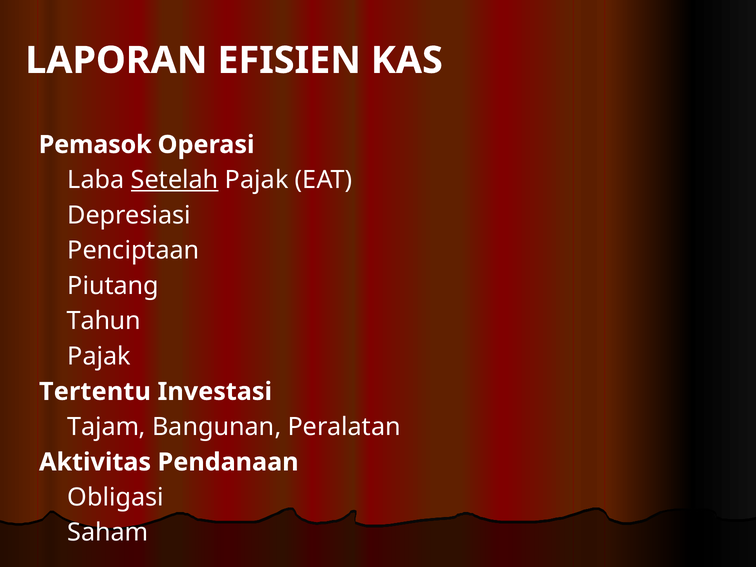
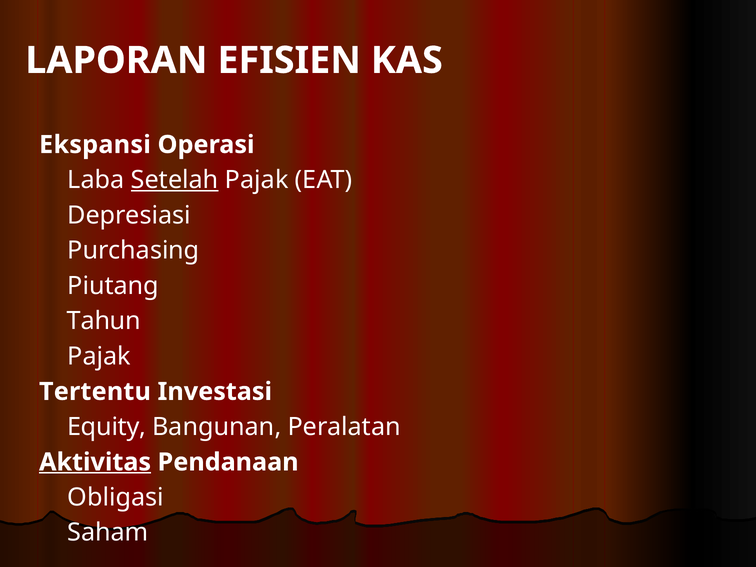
Pemasok: Pemasok -> Ekspansi
Penciptaan: Penciptaan -> Purchasing
Tajam: Tajam -> Equity
Aktivitas underline: none -> present
